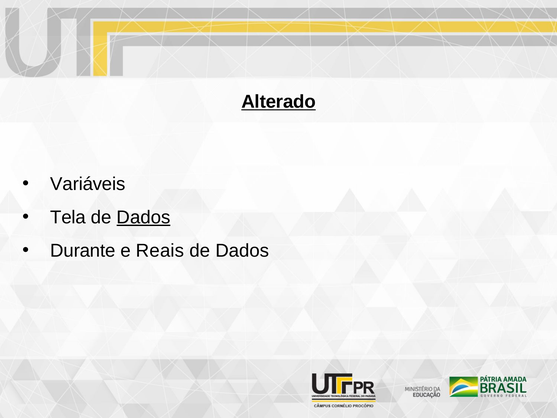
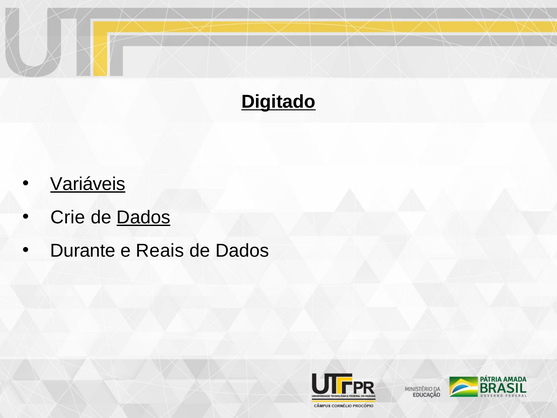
Alterado: Alterado -> Digitado
Variáveis underline: none -> present
Tela: Tela -> Crie
